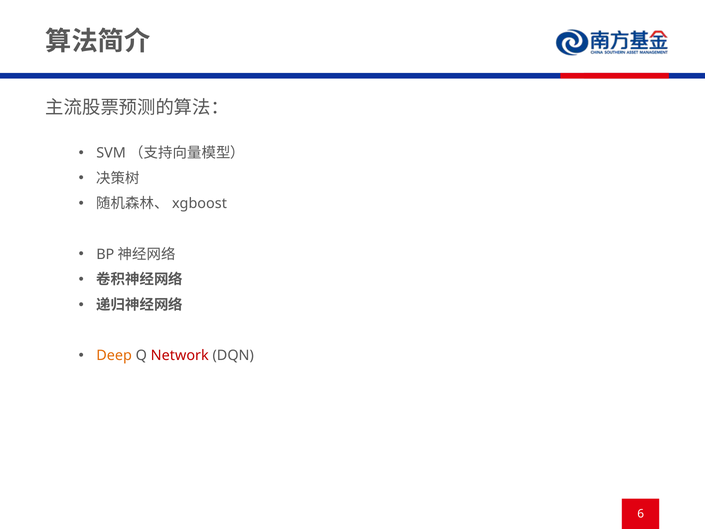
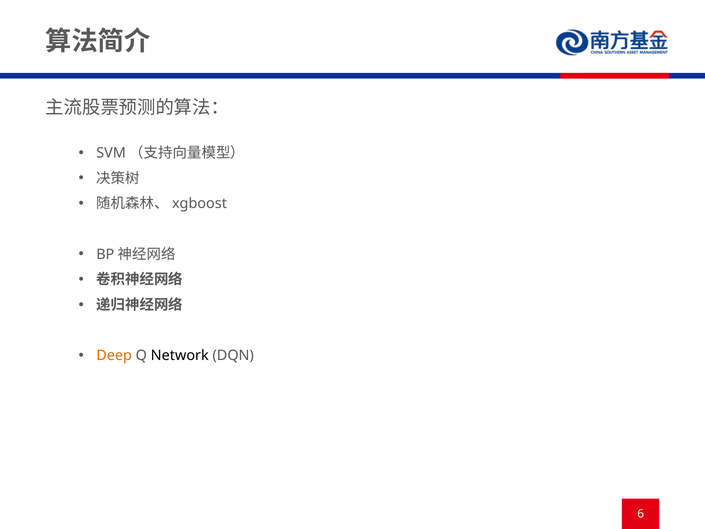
Network colour: red -> black
